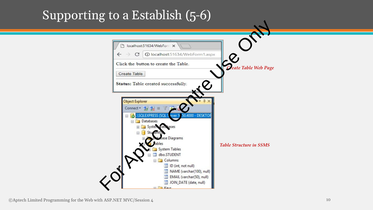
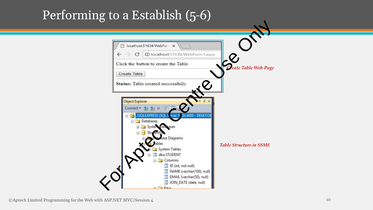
Supporting: Supporting -> Performing
